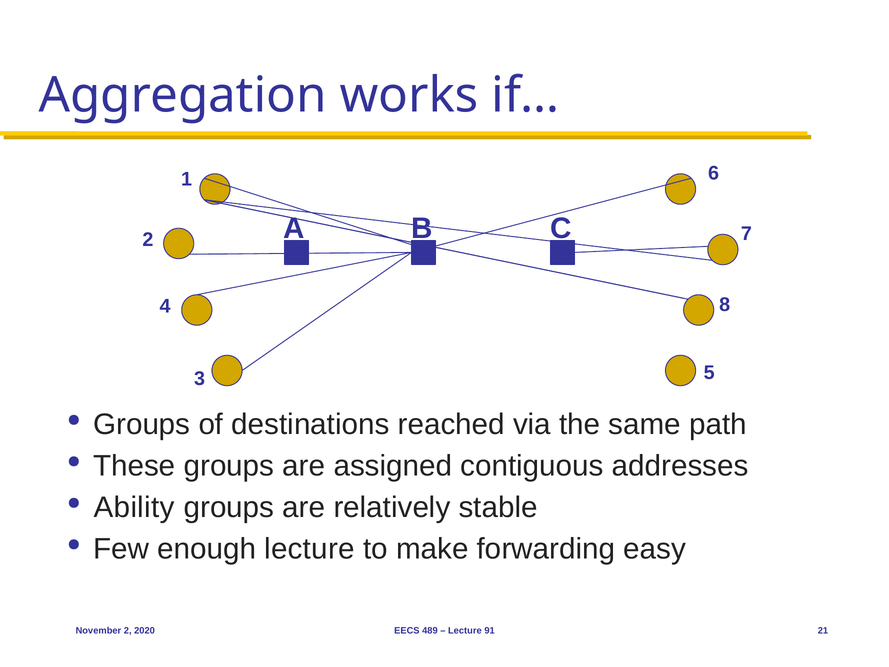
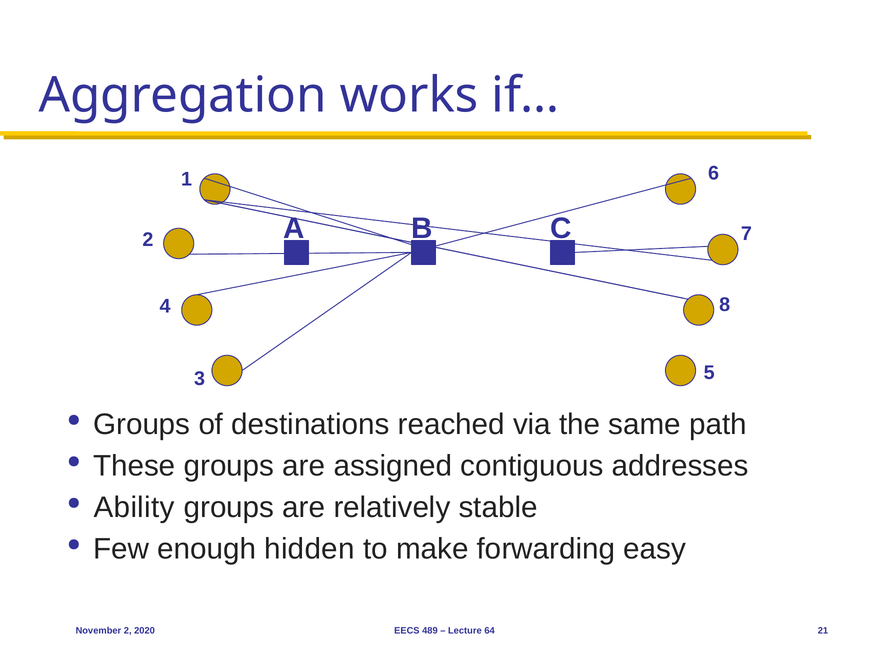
enough lecture: lecture -> hidden
91: 91 -> 64
